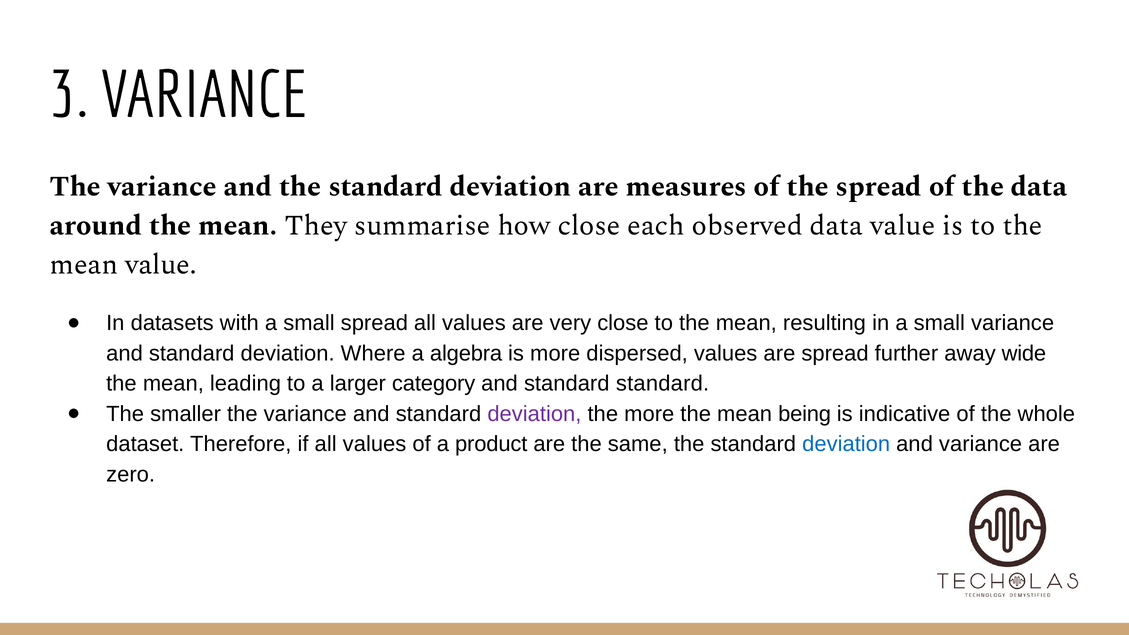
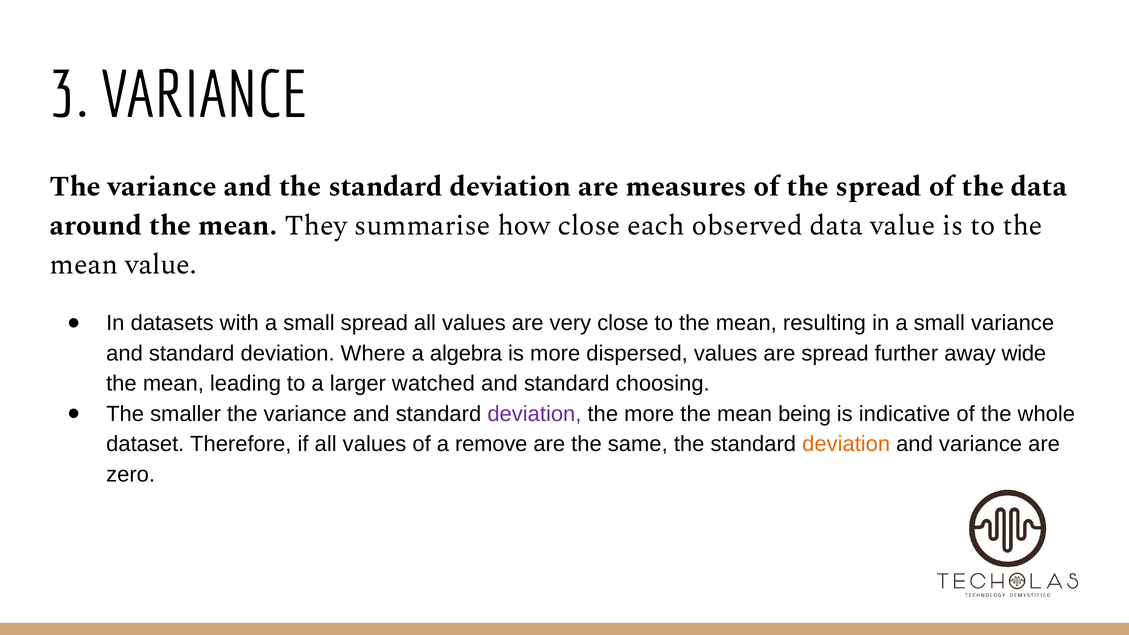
category: category -> watched
standard standard: standard -> choosing
product: product -> remove
deviation at (846, 444) colour: blue -> orange
